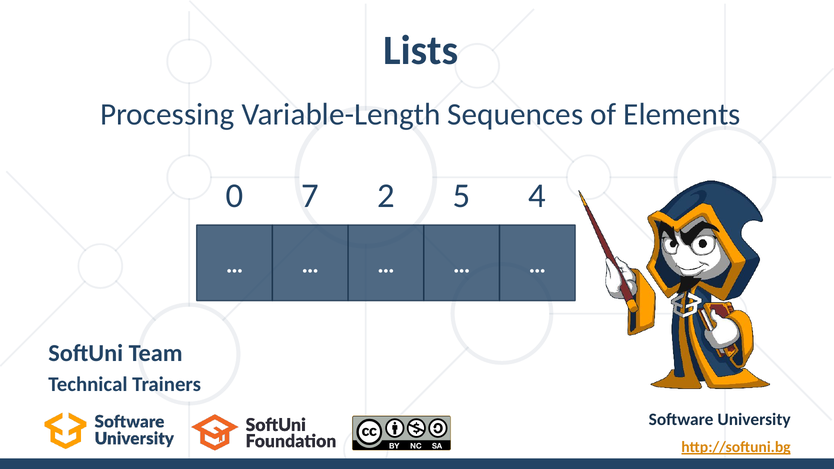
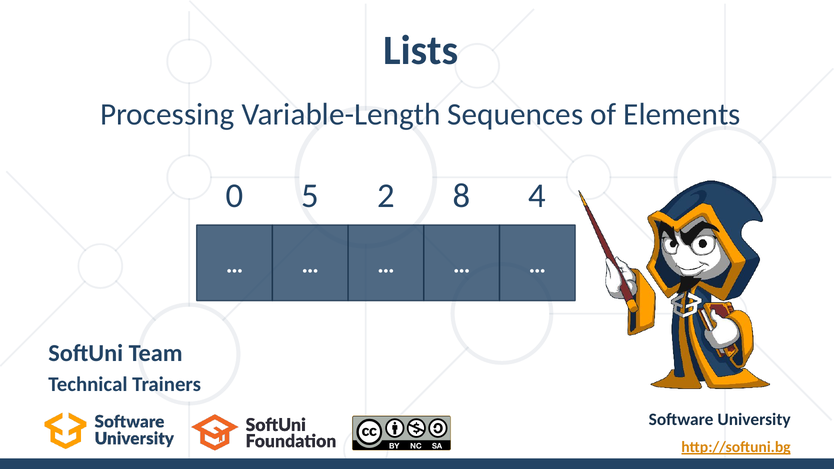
7: 7 -> 5
5: 5 -> 8
